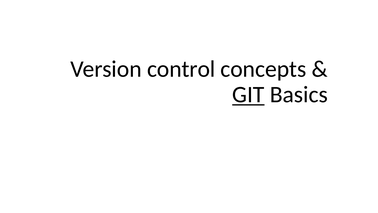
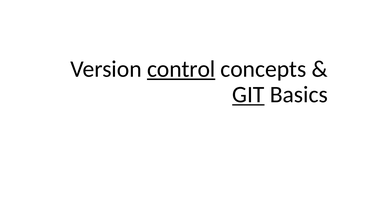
control underline: none -> present
